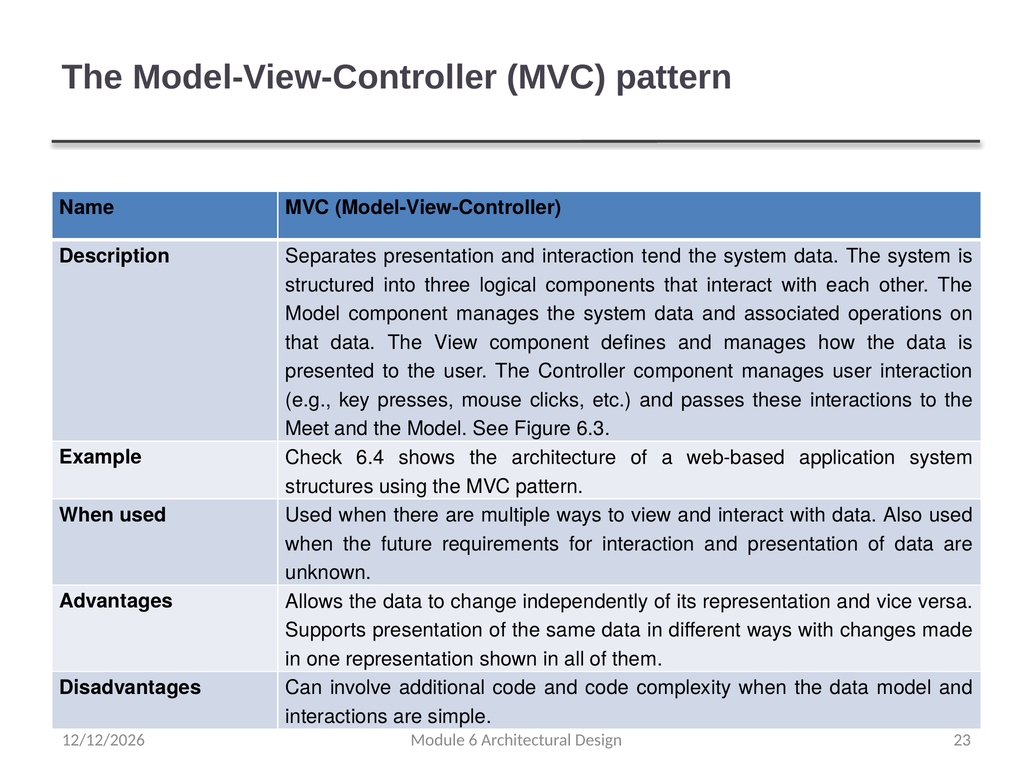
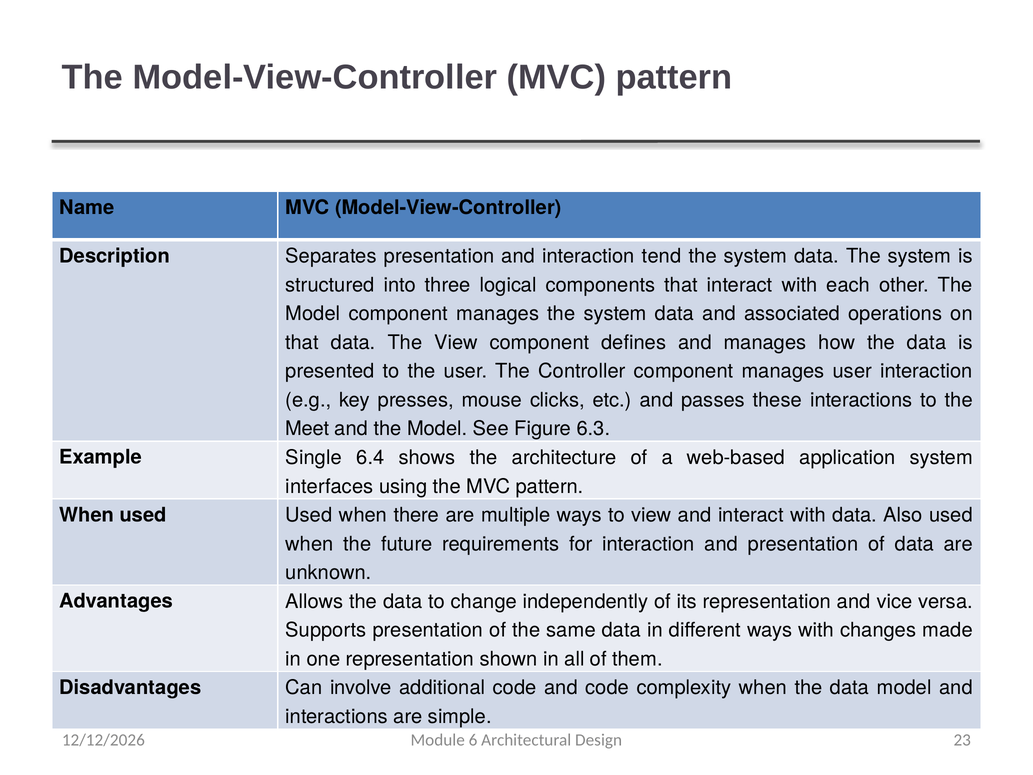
Check: Check -> Single
structures: structures -> interfaces
